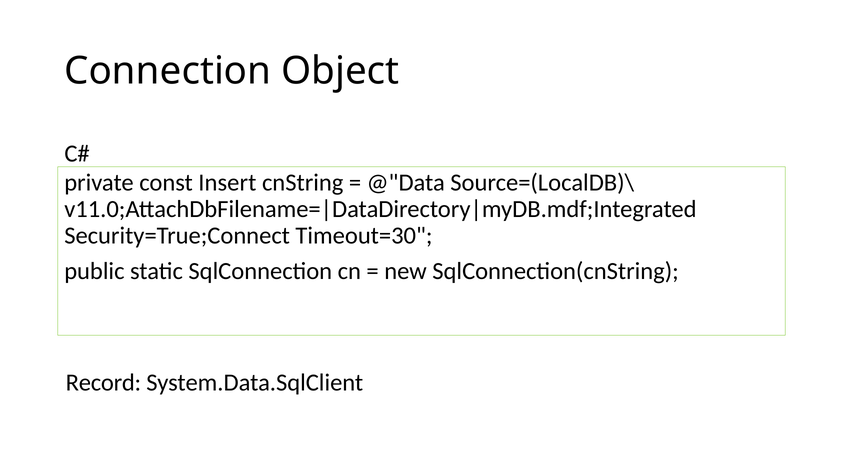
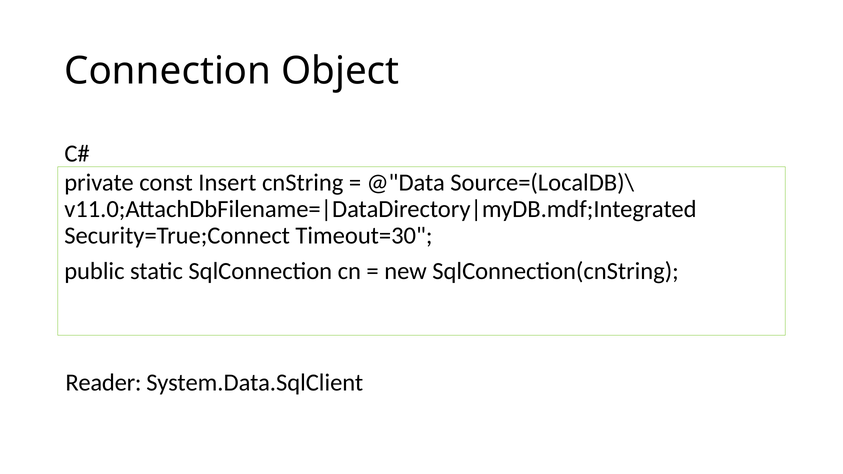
Record: Record -> Reader
